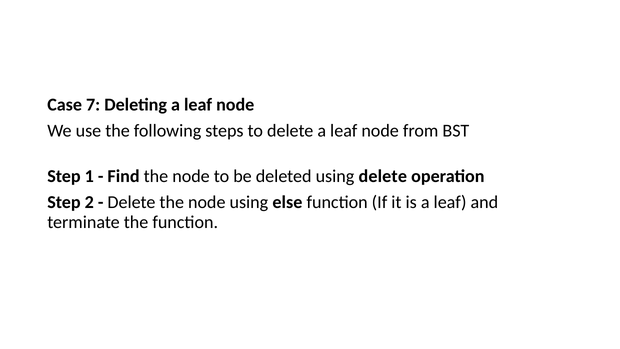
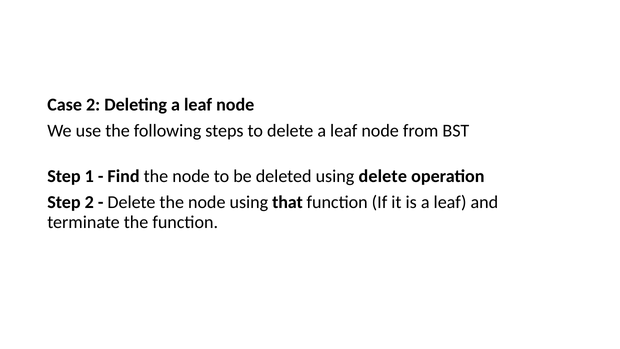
Case 7: 7 -> 2
else: else -> that
